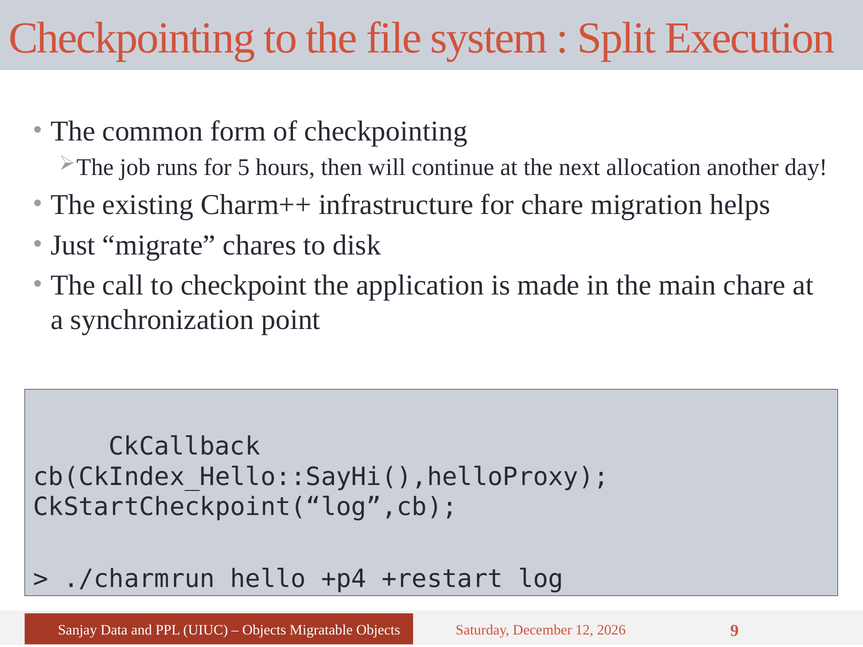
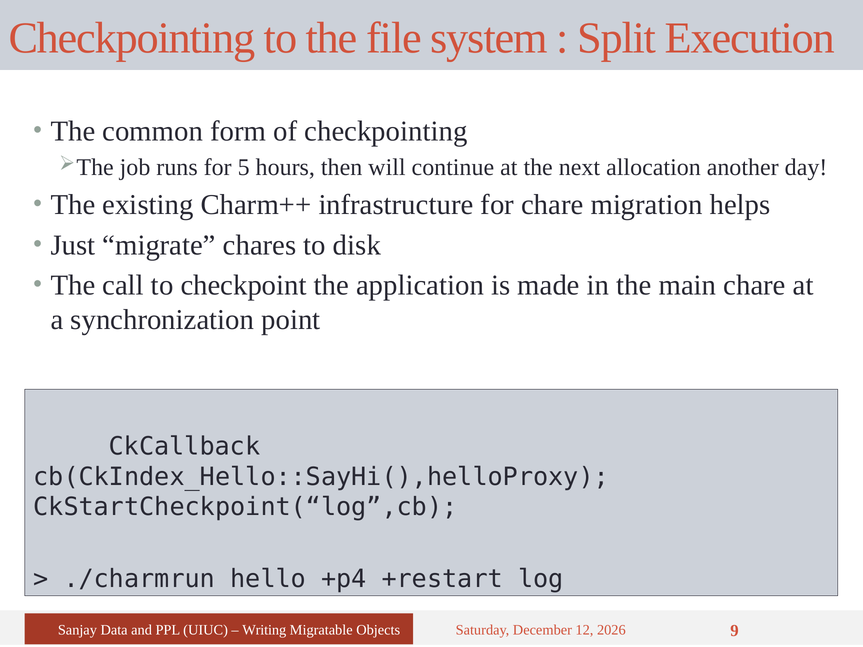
Objects at (264, 630): Objects -> Writing
